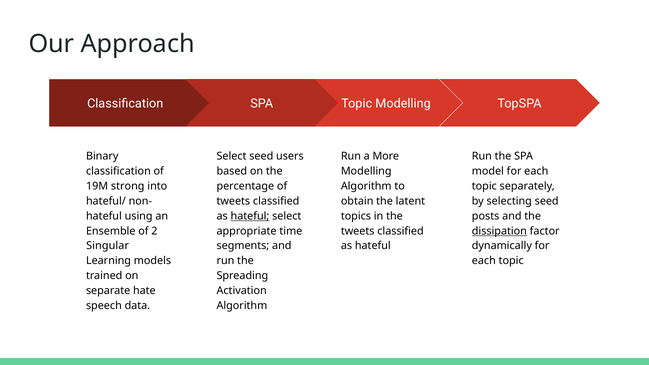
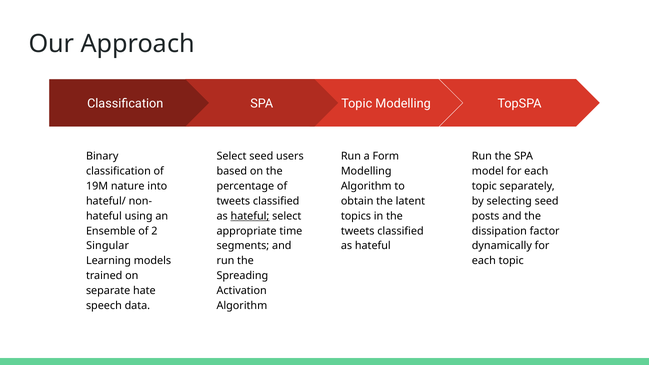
More: More -> Form
strong: strong -> nature
dissipation underline: present -> none
